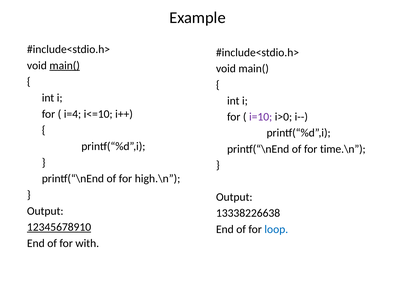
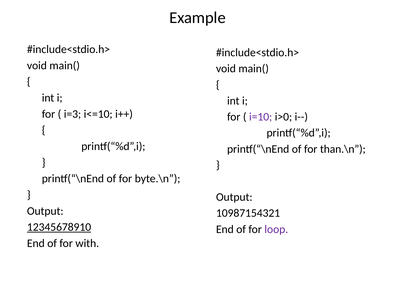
main( at (65, 65) underline: present -> none
i=4: i=4 -> i=3
time.\n: time.\n -> than.\n
high.\n: high.\n -> byte.\n
13338226638: 13338226638 -> 10987154321
loop colour: blue -> purple
